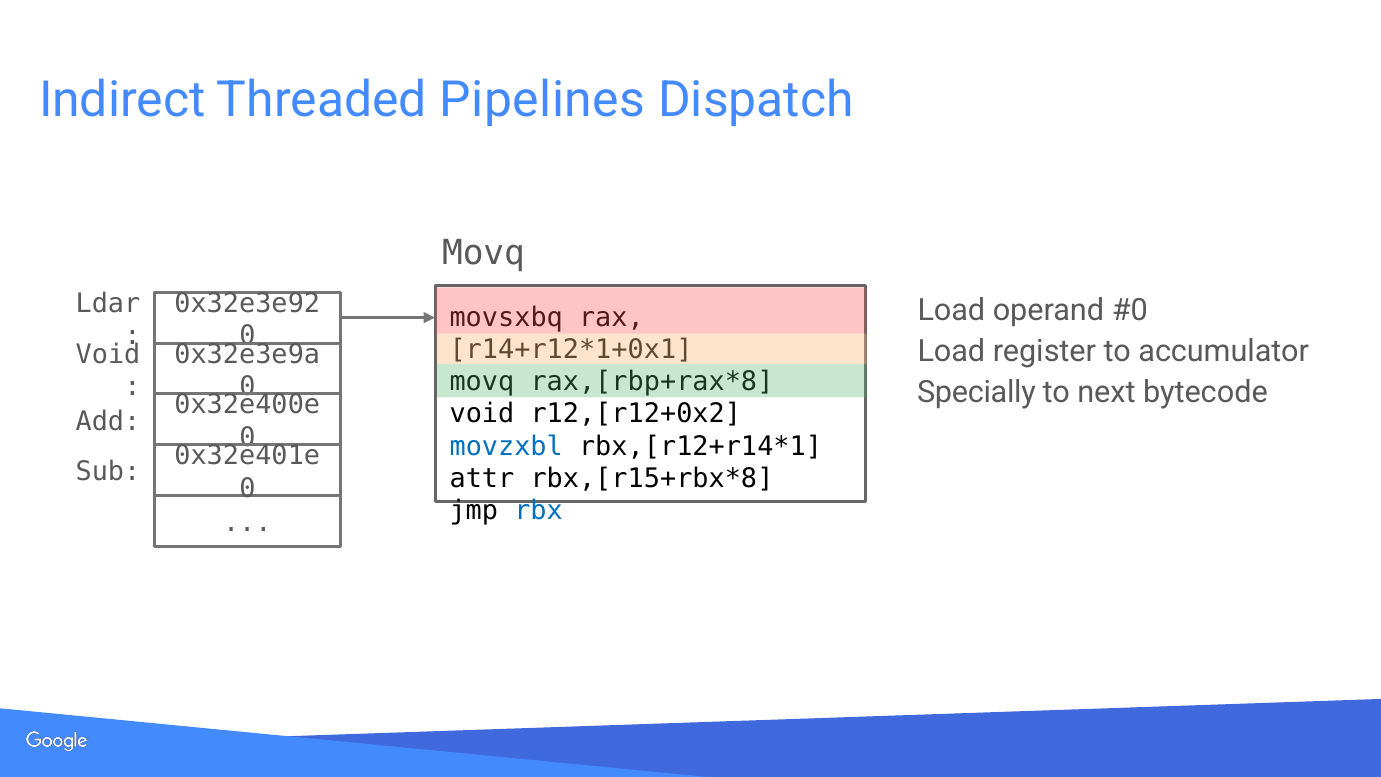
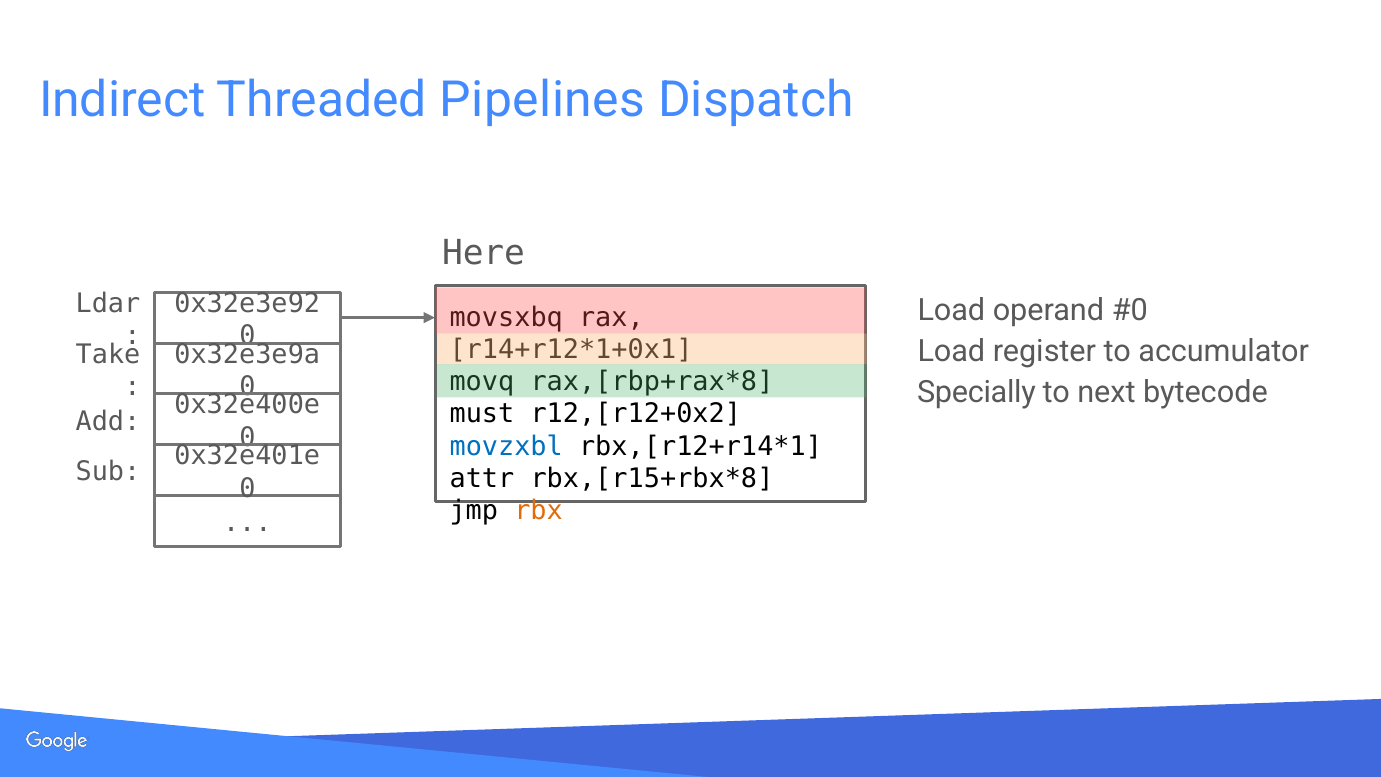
Movq at (484, 253): Movq -> Here
Void at (108, 354): Void -> Take
void at (482, 414): void -> must
rbx colour: blue -> orange
